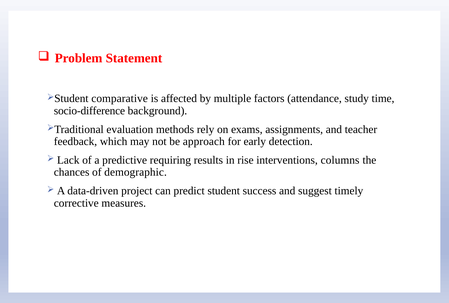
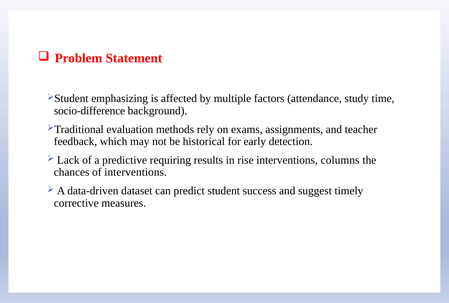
comparative: comparative -> emphasizing
approach: approach -> historical
of demographic: demographic -> interventions
project: project -> dataset
